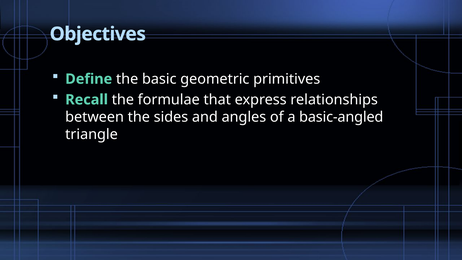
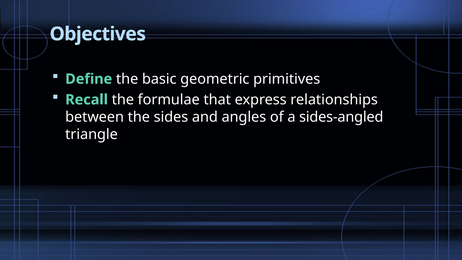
basic-angled: basic-angled -> sides-angled
